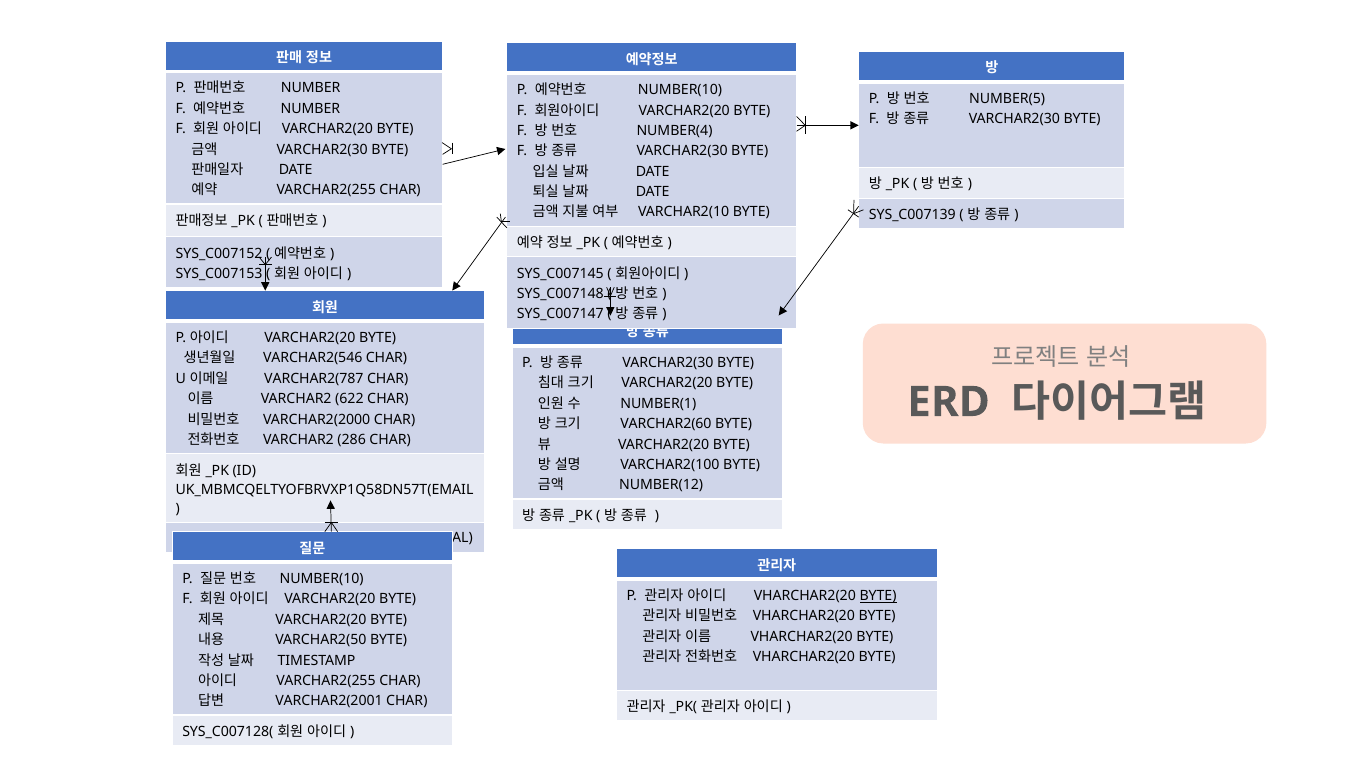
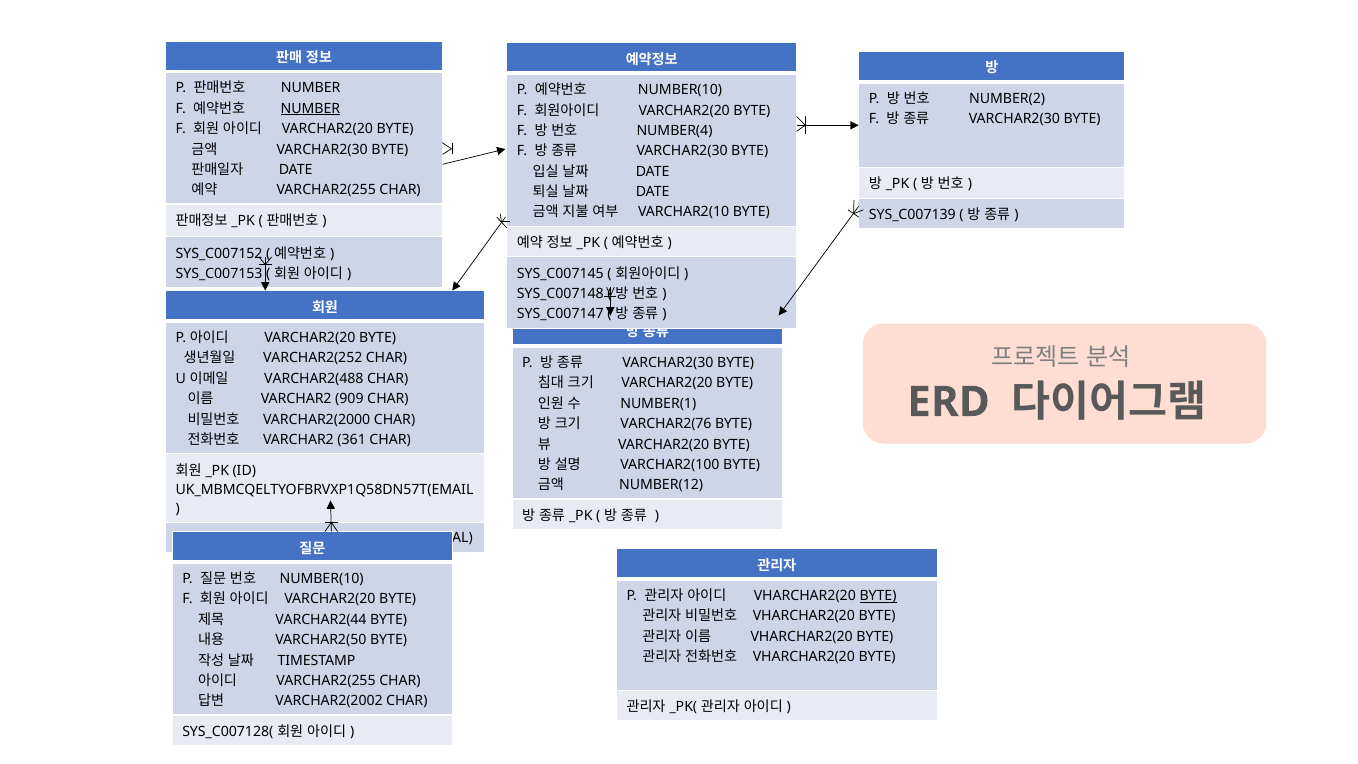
NUMBER(5: NUMBER(5 -> NUMBER(2
NUMBER at (310, 109) underline: none -> present
VARCHAR2(546: VARCHAR2(546 -> VARCHAR2(252
VARCHAR2(787: VARCHAR2(787 -> VARCHAR2(488
622: 622 -> 909
VARCHAR2(60: VARCHAR2(60 -> VARCHAR2(76
286: 286 -> 361
VARCHAR2(20 at (321, 620): VARCHAR2(20 -> VARCHAR2(44
VARCHAR2(2001: VARCHAR2(2001 -> VARCHAR2(2002
